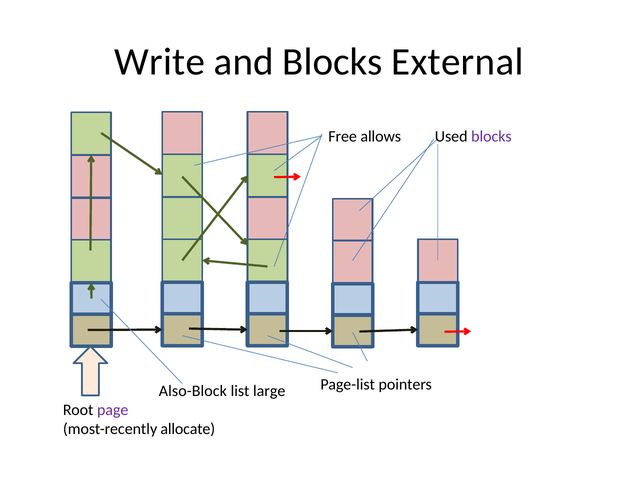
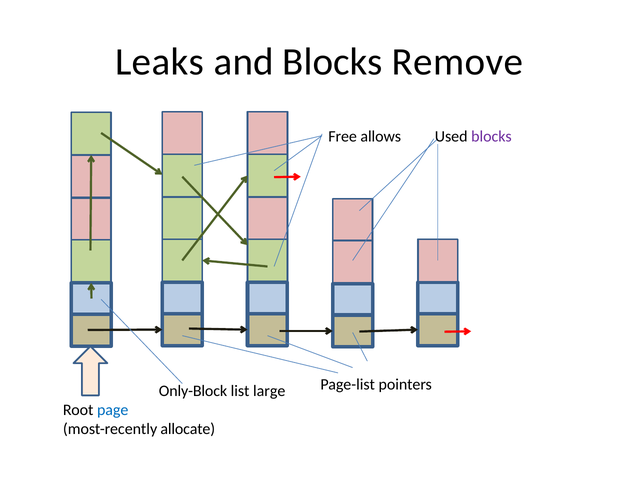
Write: Write -> Leaks
External: External -> Remove
Also-Block: Also-Block -> Only-Block
page colour: purple -> blue
